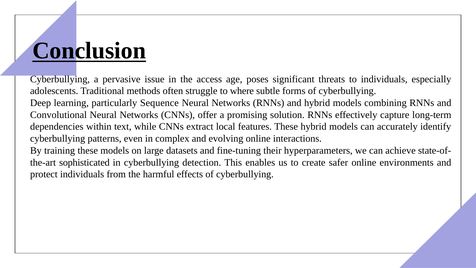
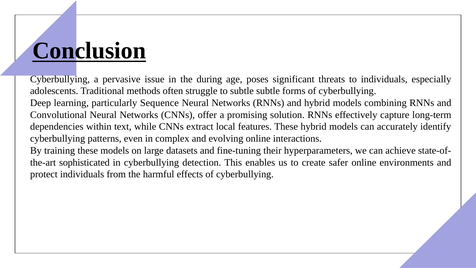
access: access -> during
to where: where -> subtle
